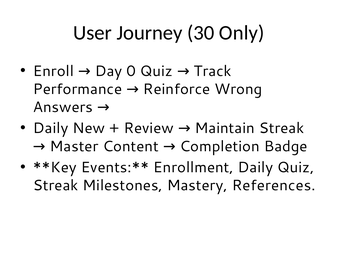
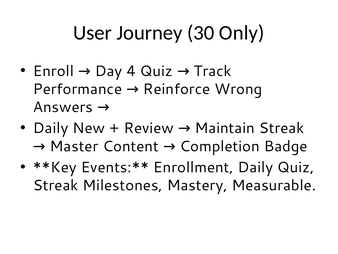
0: 0 -> 4
References: References -> Measurable
